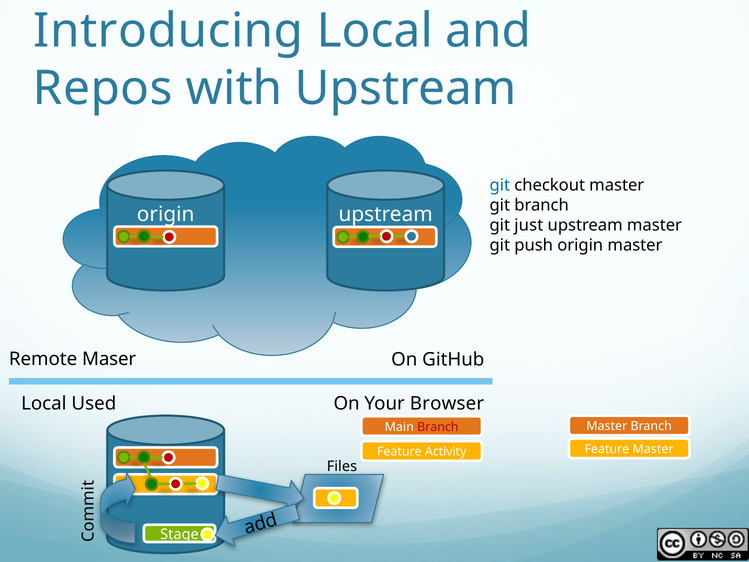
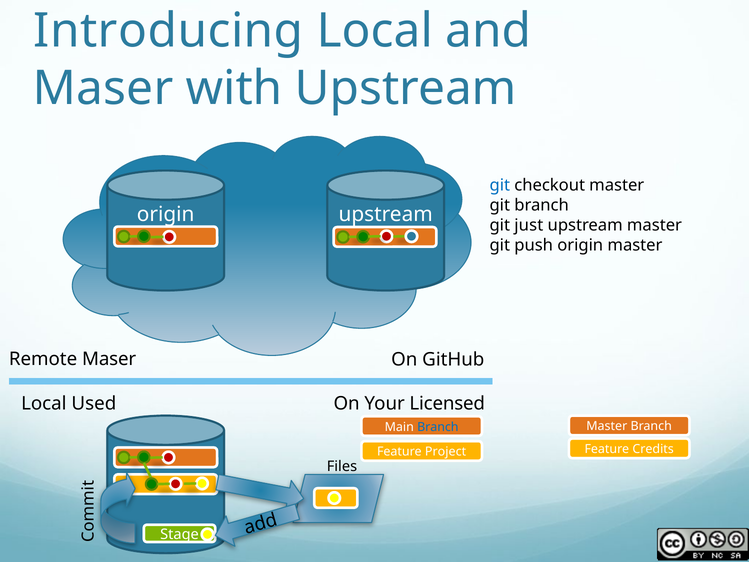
Repos at (103, 88): Repos -> Maser
Browser: Browser -> Licensed
Branch at (438, 427) colour: red -> blue
Feature Master: Master -> Credits
Activity: Activity -> Project
